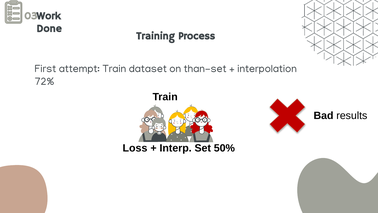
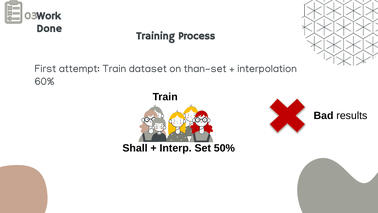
72%: 72% -> 60%
Loss: Loss -> Shall
